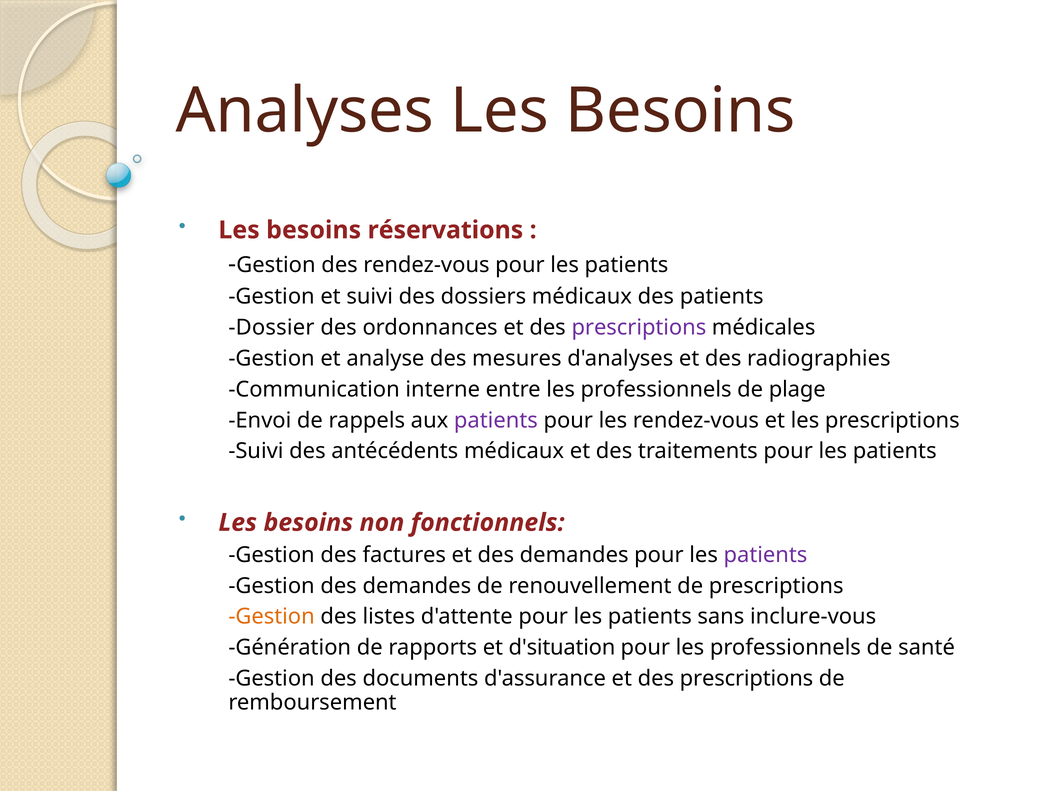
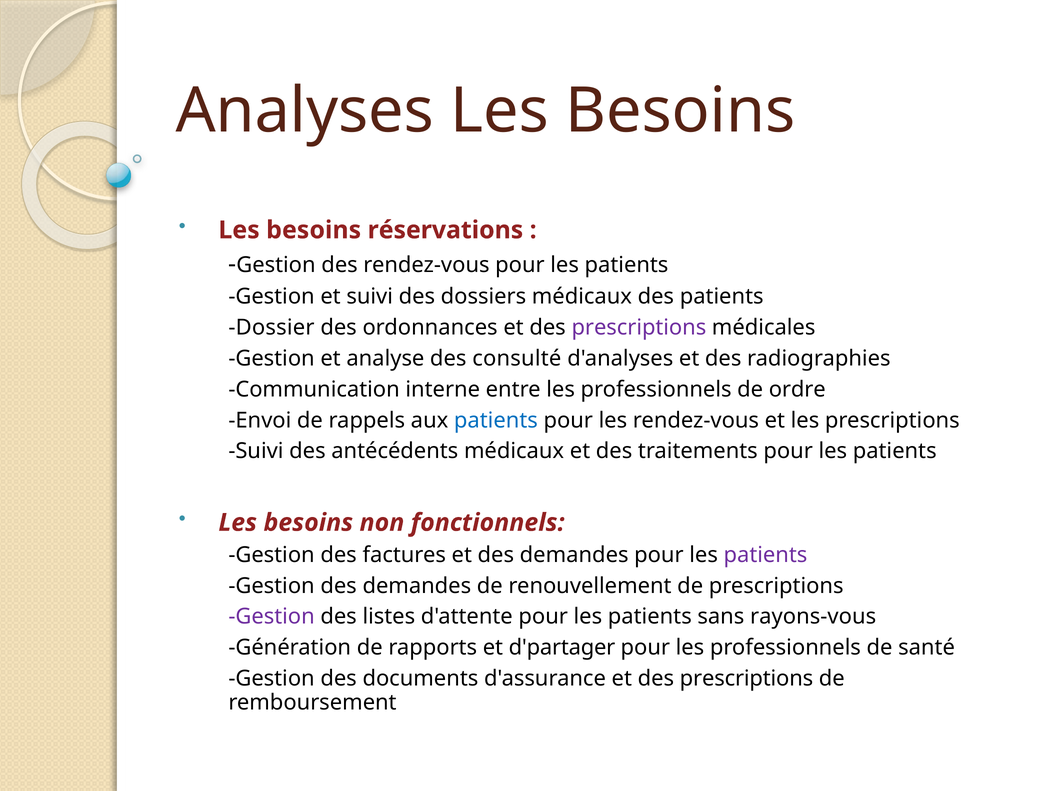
mesures: mesures -> consulté
plage: plage -> ordre
patients at (496, 420) colour: purple -> blue
Gestion at (272, 617) colour: orange -> purple
inclure-vous: inclure-vous -> rayons-vous
d'situation: d'situation -> d'partager
